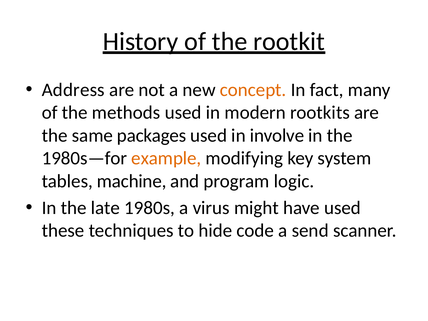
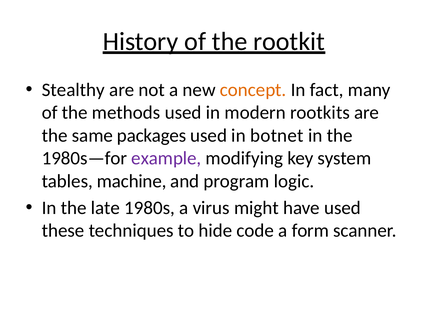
Address: Address -> Stealthy
involve: involve -> botnet
example colour: orange -> purple
send: send -> form
